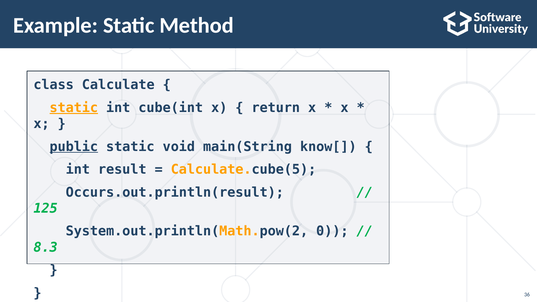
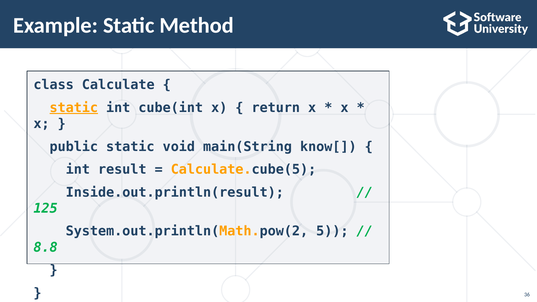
public underline: present -> none
Occurs.out.println(result: Occurs.out.println(result -> Inside.out.println(result
0: 0 -> 5
8.3: 8.3 -> 8.8
